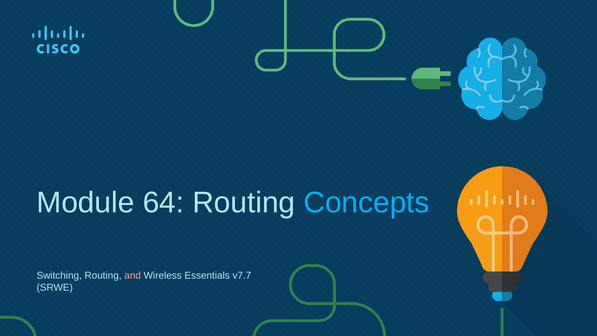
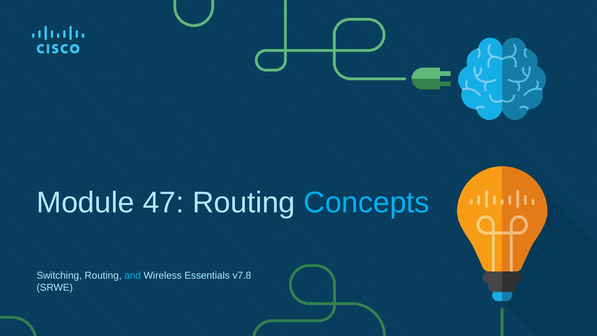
64: 64 -> 47
and colour: pink -> light blue
v7.7: v7.7 -> v7.8
